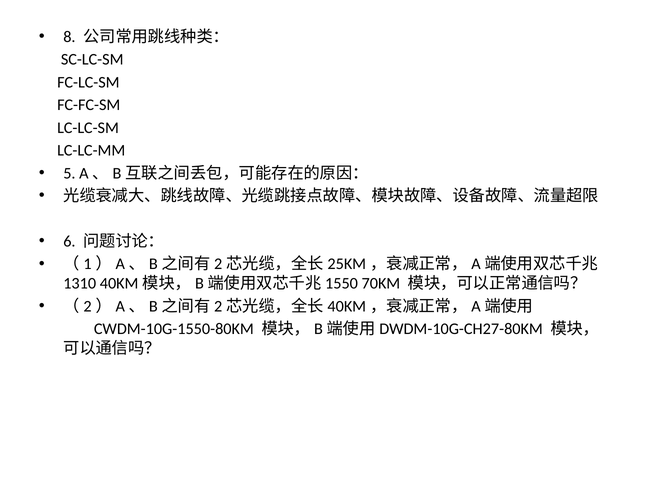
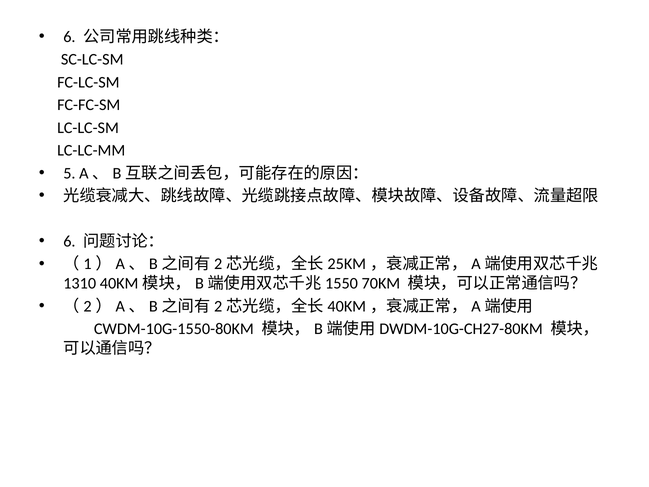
8 at (69, 37): 8 -> 6
